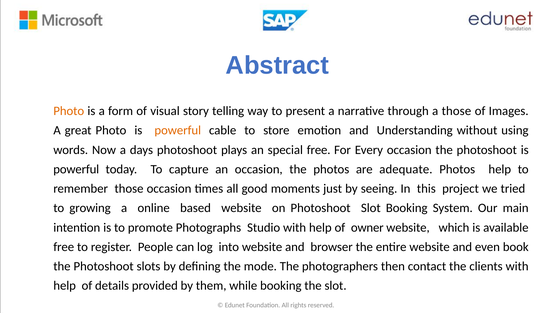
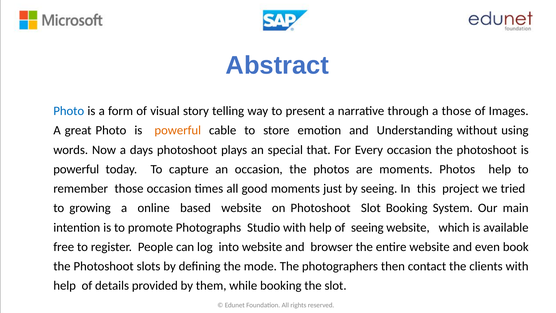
Photo at (69, 111) colour: orange -> blue
special free: free -> that
are adequate: adequate -> moments
of owner: owner -> seeing
